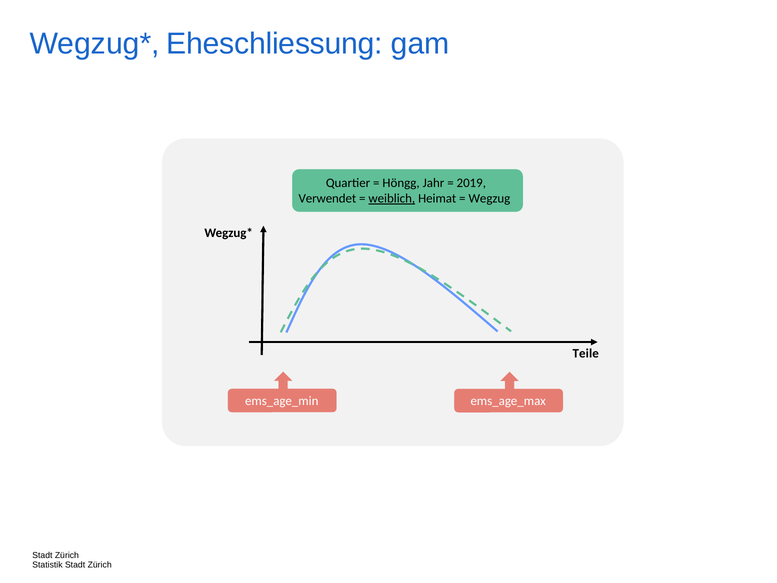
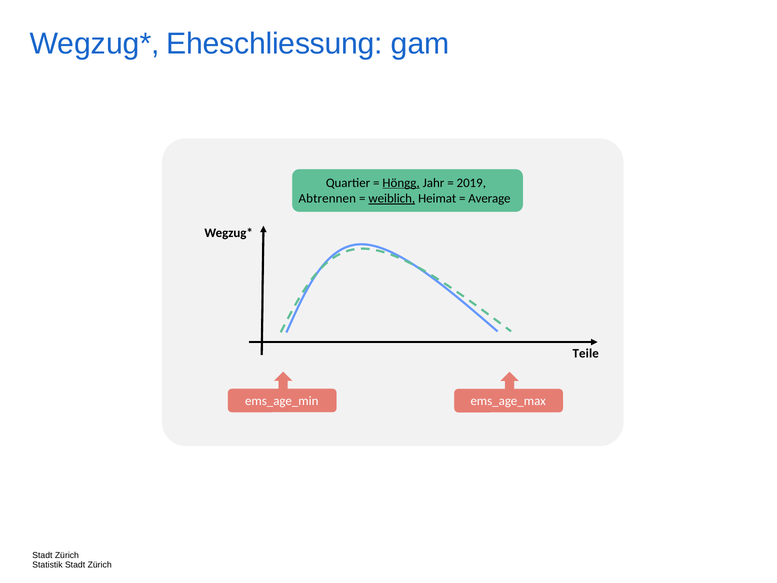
Höngg underline: none -> present
Verwendet: Verwendet -> Abtrennen
Wegzug: Wegzug -> Average
